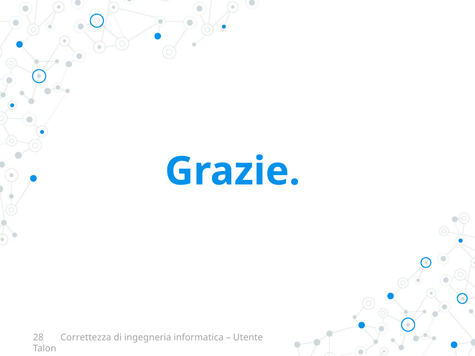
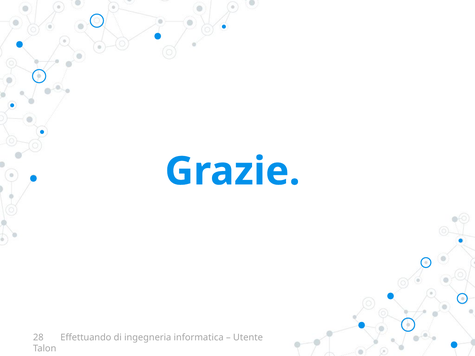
Correttezza: Correttezza -> Effettuando
